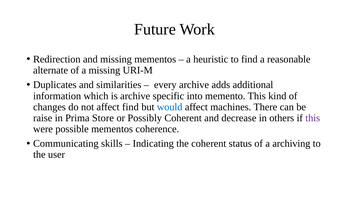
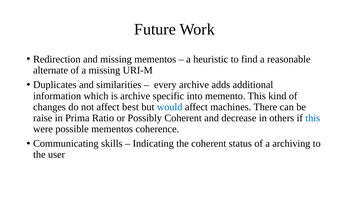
affect find: find -> best
Store: Store -> Ratio
this at (313, 117) colour: purple -> blue
